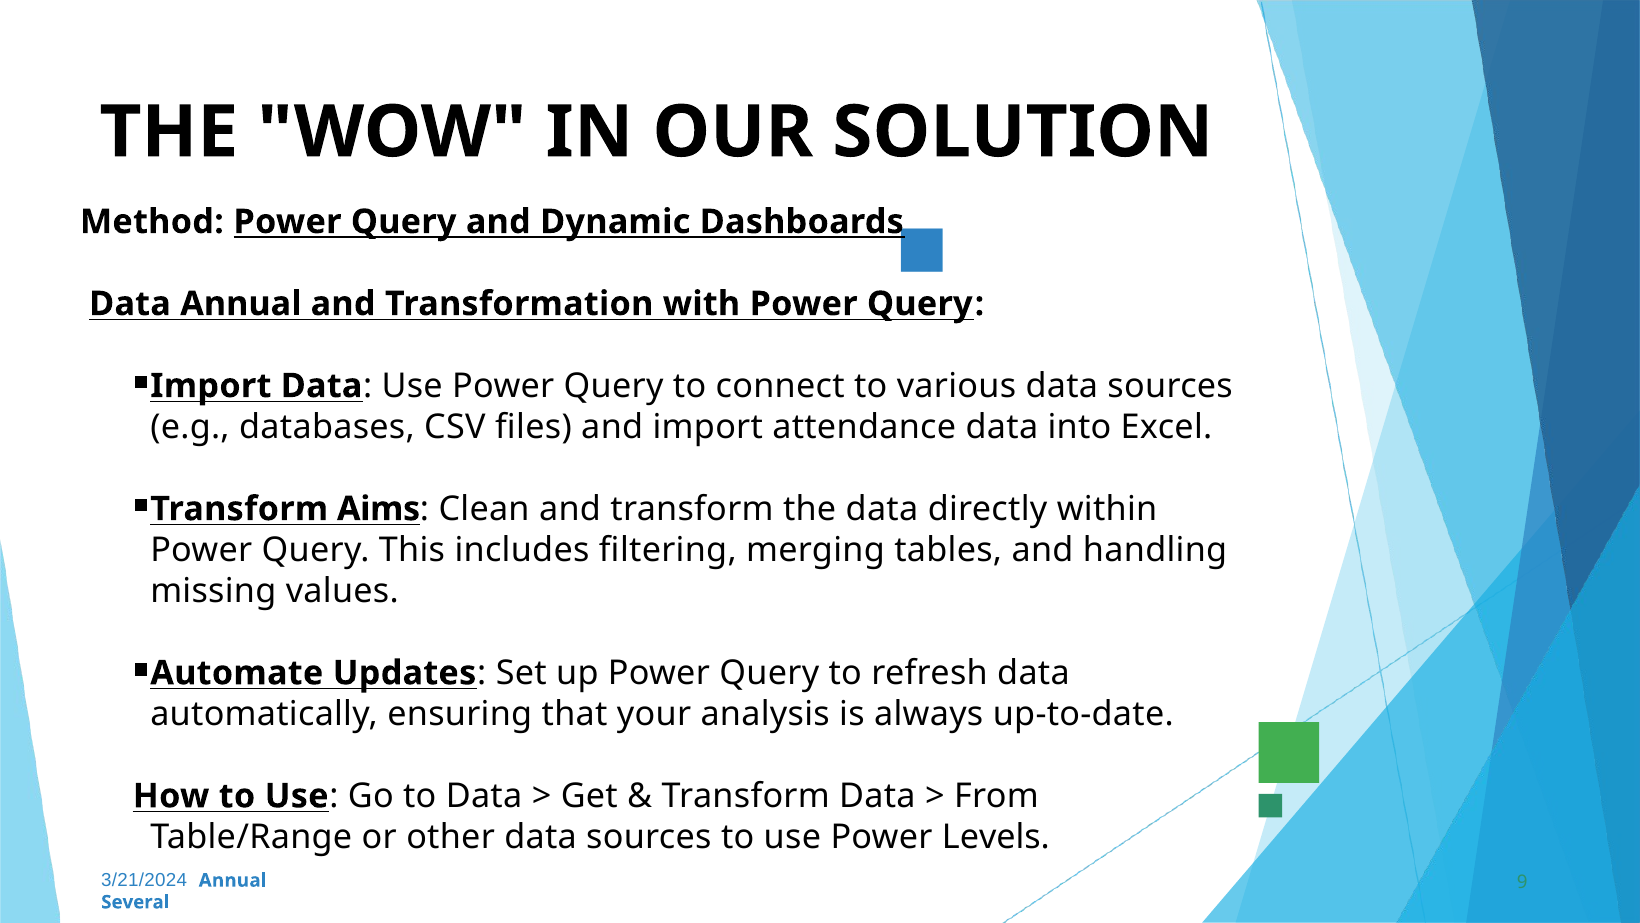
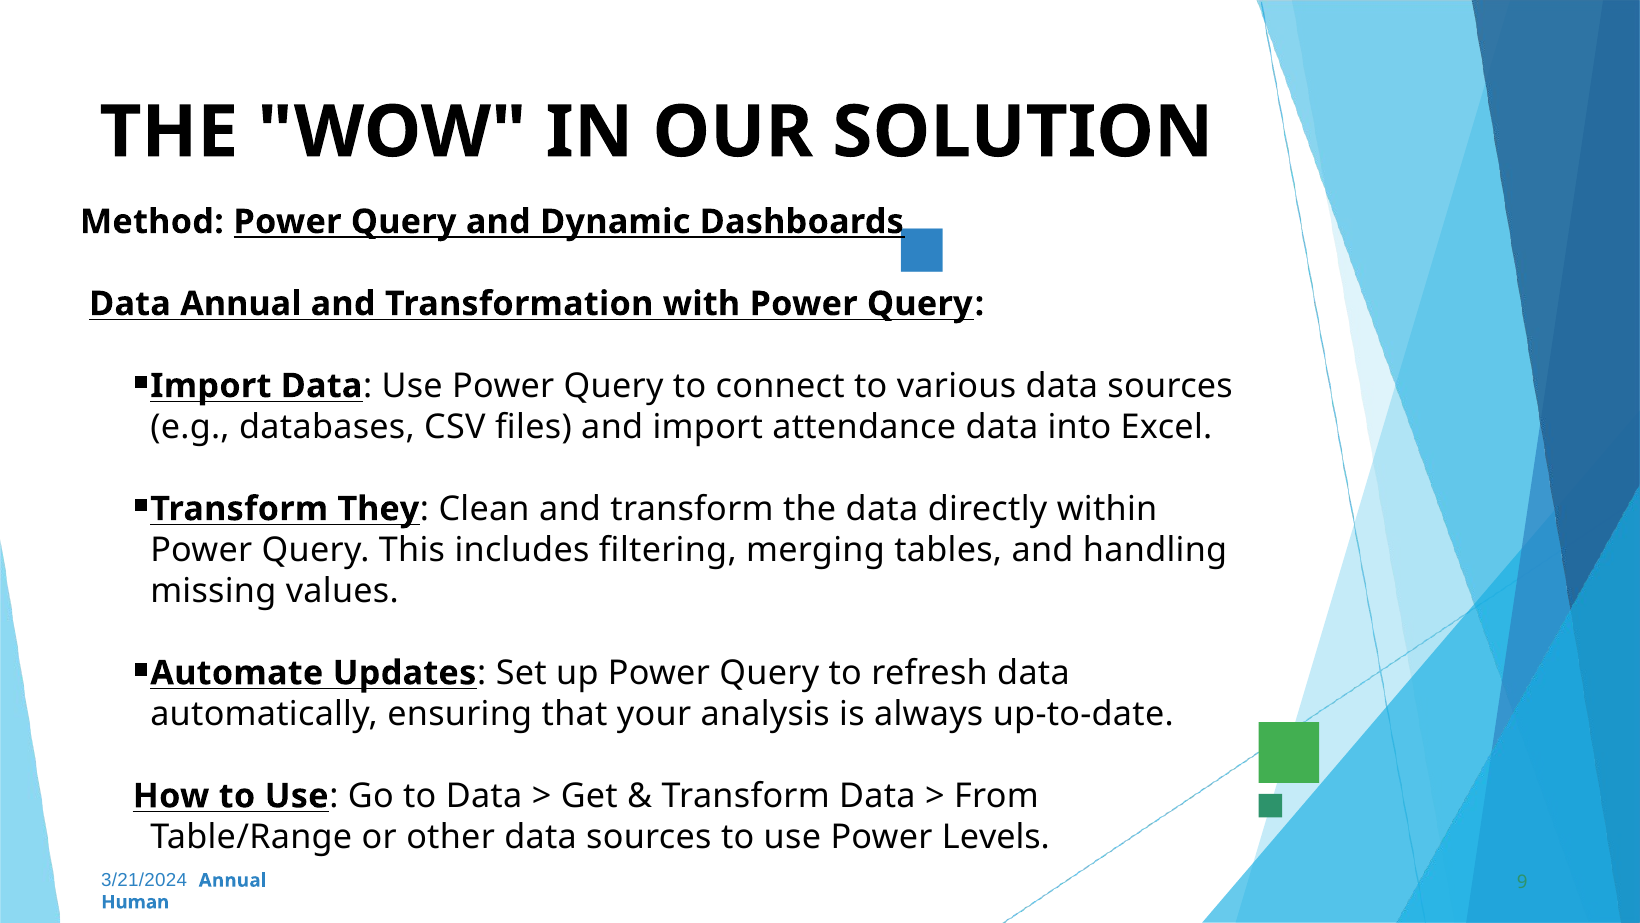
Aims: Aims -> They
Several: Several -> Human
